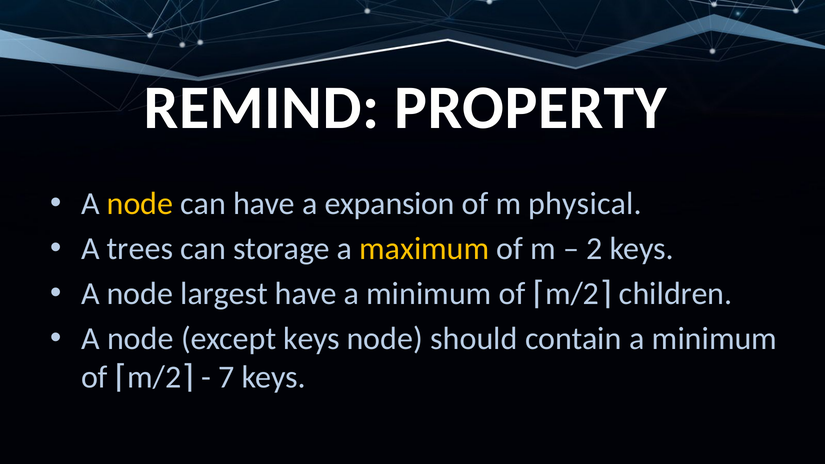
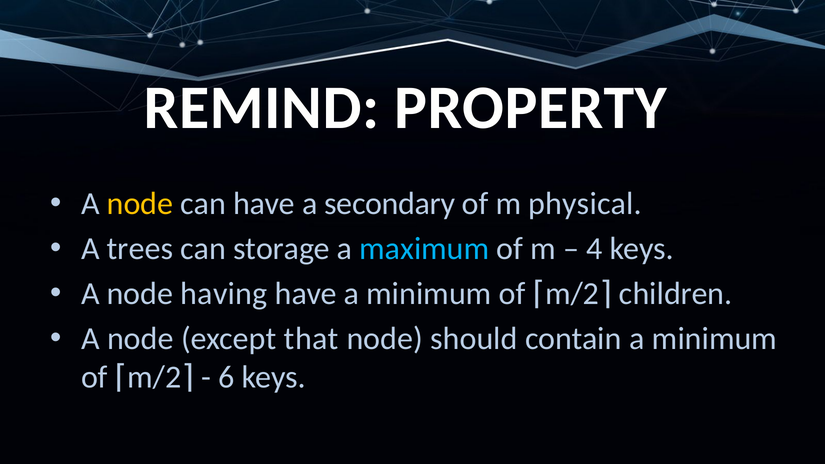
expansion: expansion -> secondary
maximum colour: yellow -> light blue
2: 2 -> 4
largest: largest -> having
except keys: keys -> that
7: 7 -> 6
